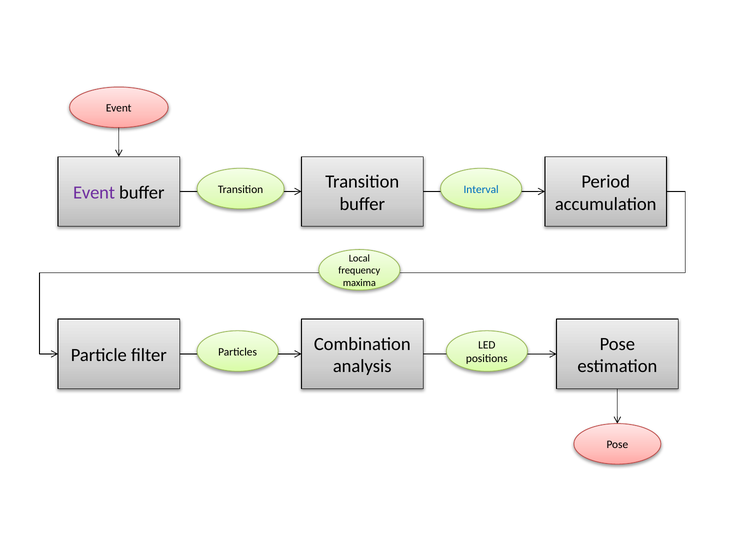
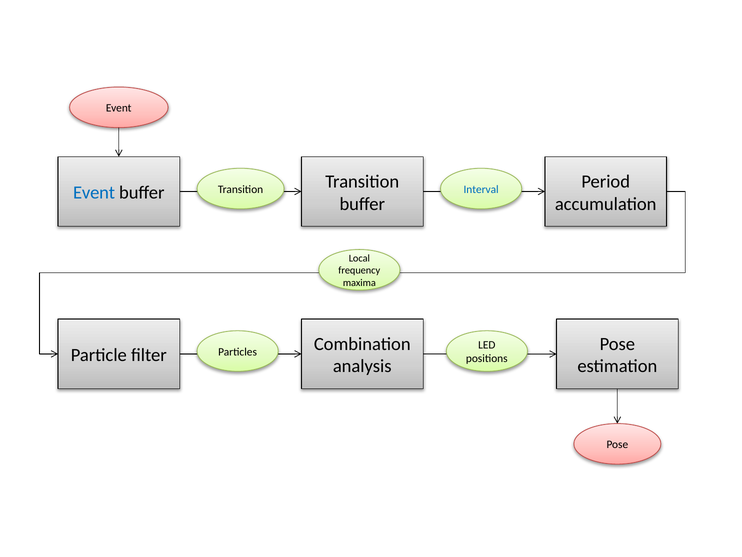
Event at (94, 193) colour: purple -> blue
